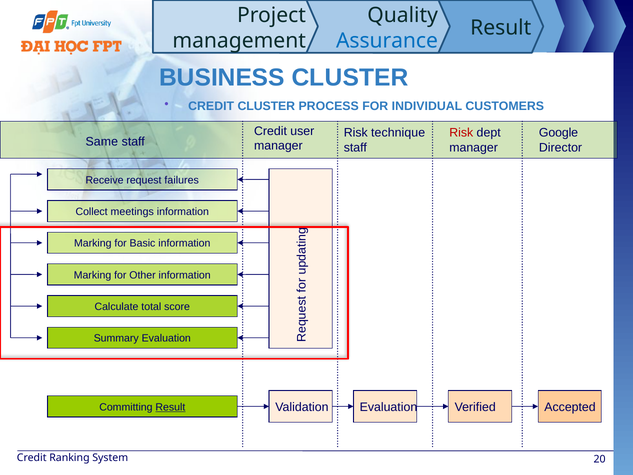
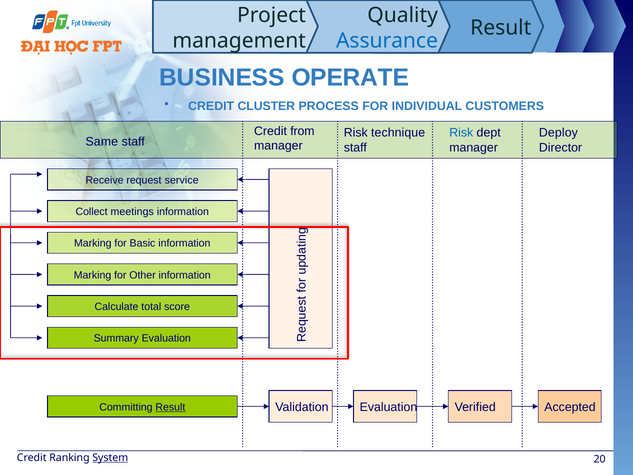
BUSINESS CLUSTER: CLUSTER -> OPERATE
user: user -> from
Risk at (461, 133) colour: red -> blue
Google: Google -> Deploy
failures: failures -> service
System underline: none -> present
